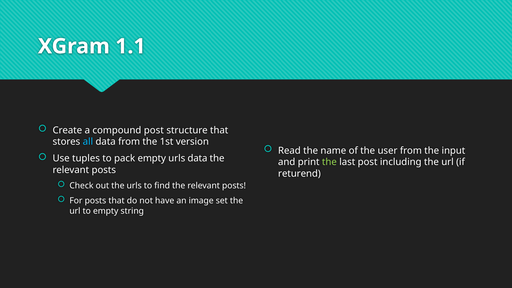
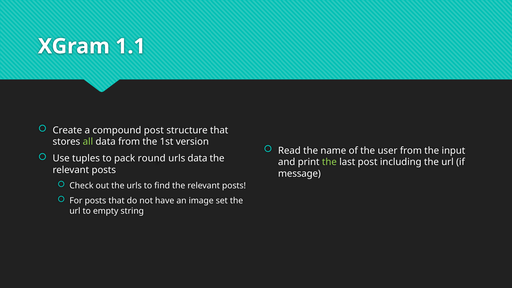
all colour: light blue -> light green
pack empty: empty -> round
returend: returend -> message
